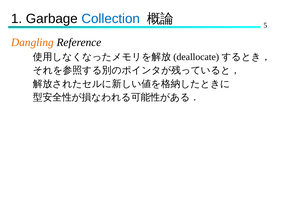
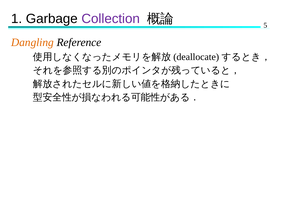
Collection colour: blue -> purple
